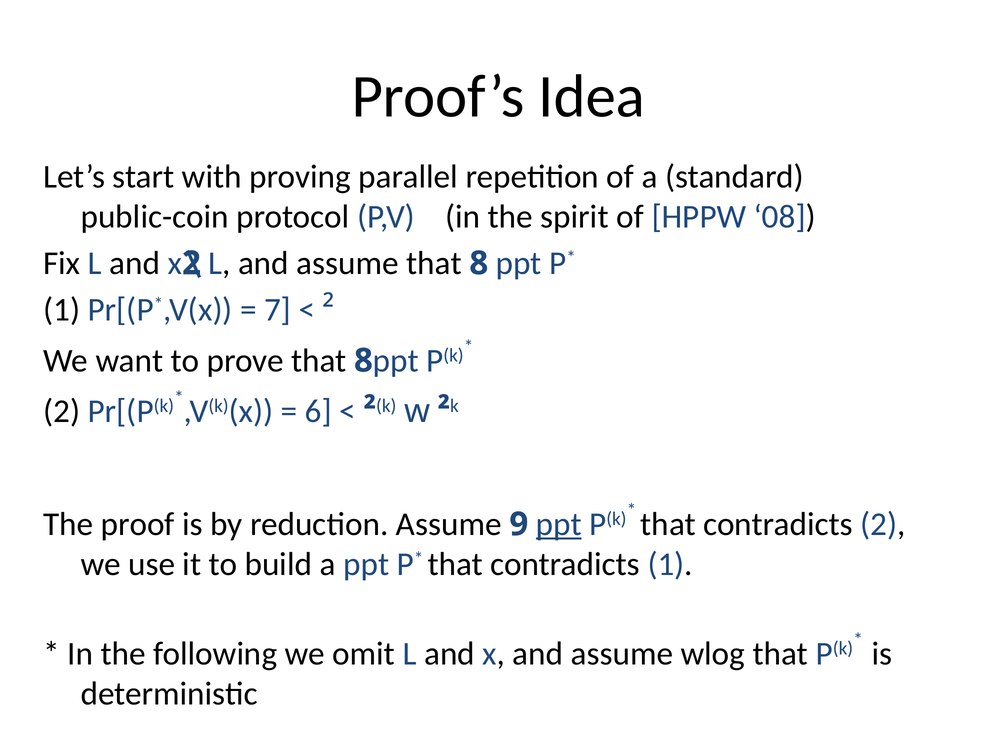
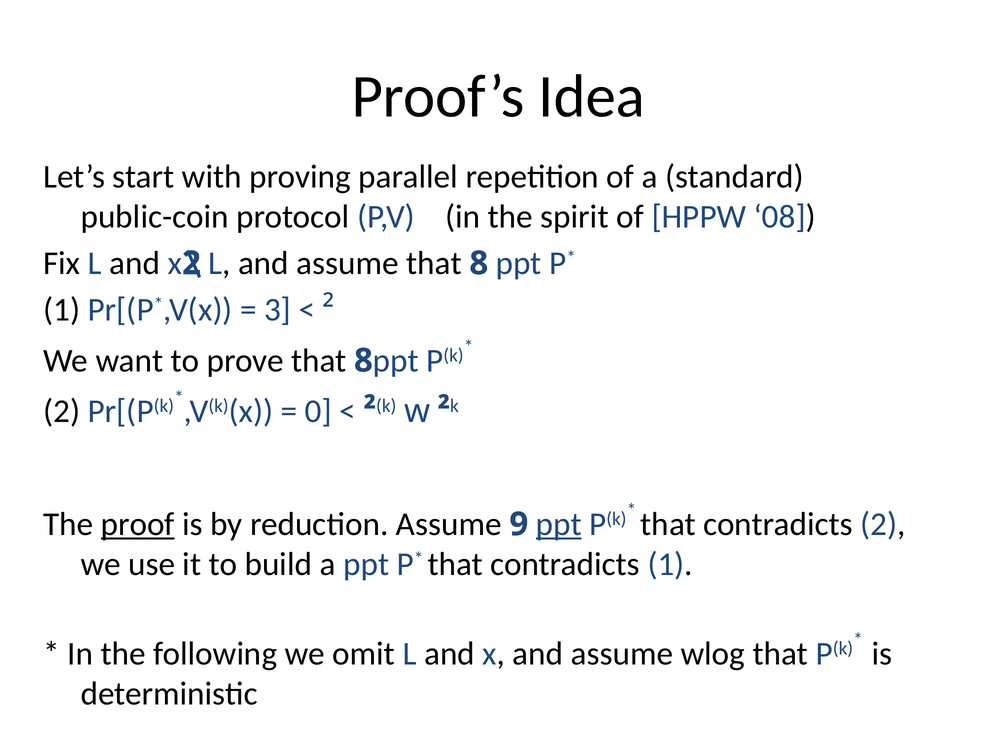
7: 7 -> 3
6: 6 -> 0
proof underline: none -> present
